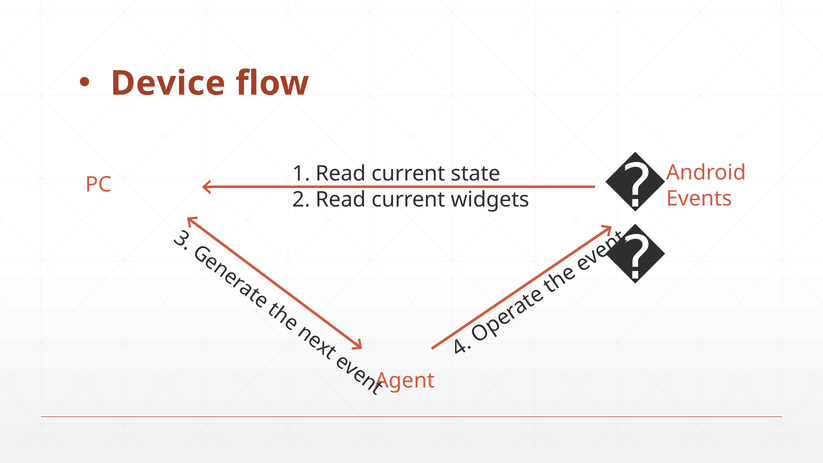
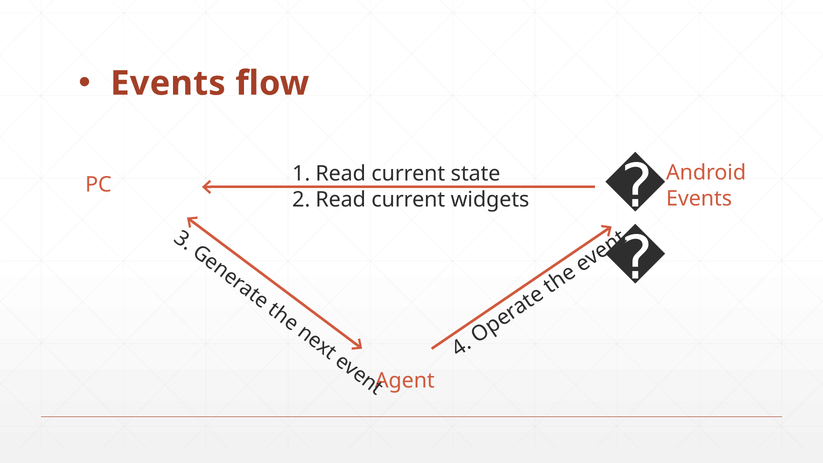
Device at (168, 83): Device -> Events
